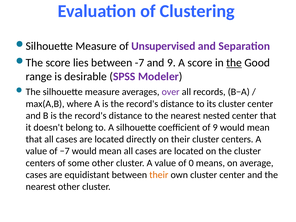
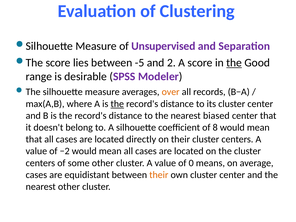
-7: -7 -> -5
and 9: 9 -> 2
over colour: purple -> orange
the at (117, 104) underline: none -> present
nested: nested -> biased
of 9: 9 -> 8
−7: −7 -> −2
